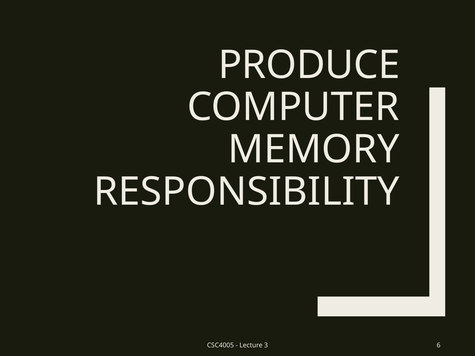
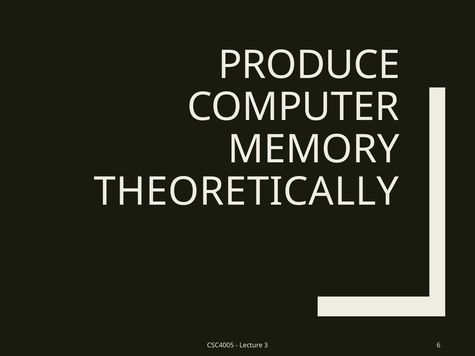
RESPONSIBILITY: RESPONSIBILITY -> THEORETICALLY
